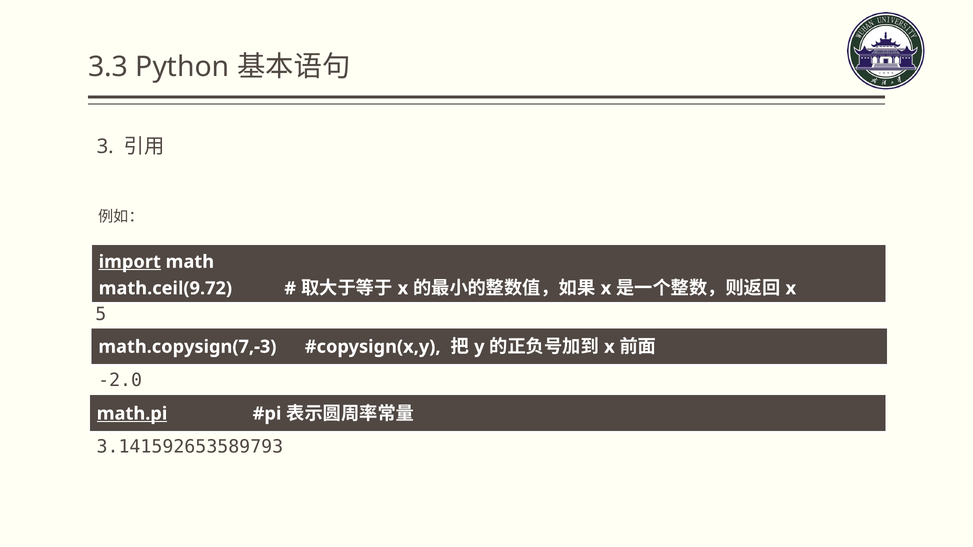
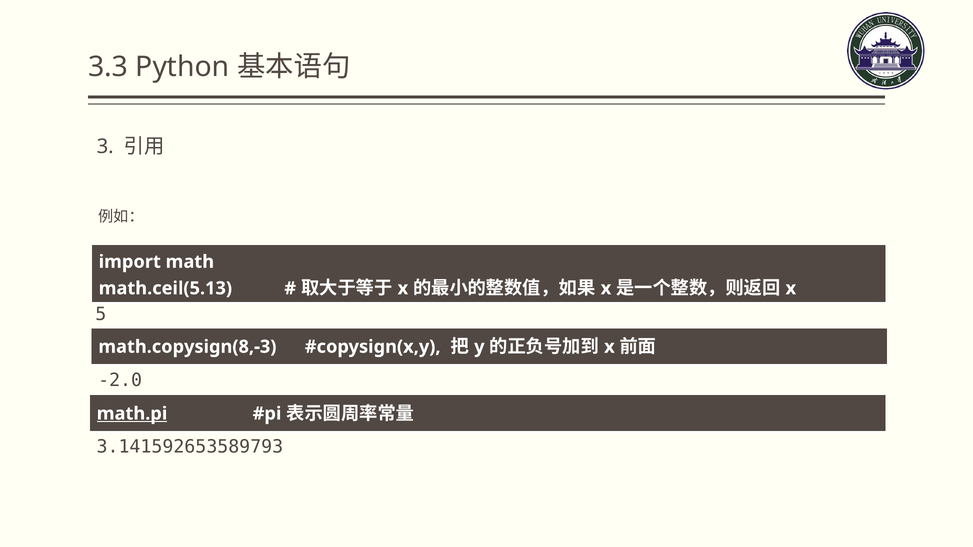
import underline: present -> none
math.ceil(9.72: math.ceil(9.72 -> math.ceil(5.13
math.copysign(7,-3: math.copysign(7,-3 -> math.copysign(8,-3
